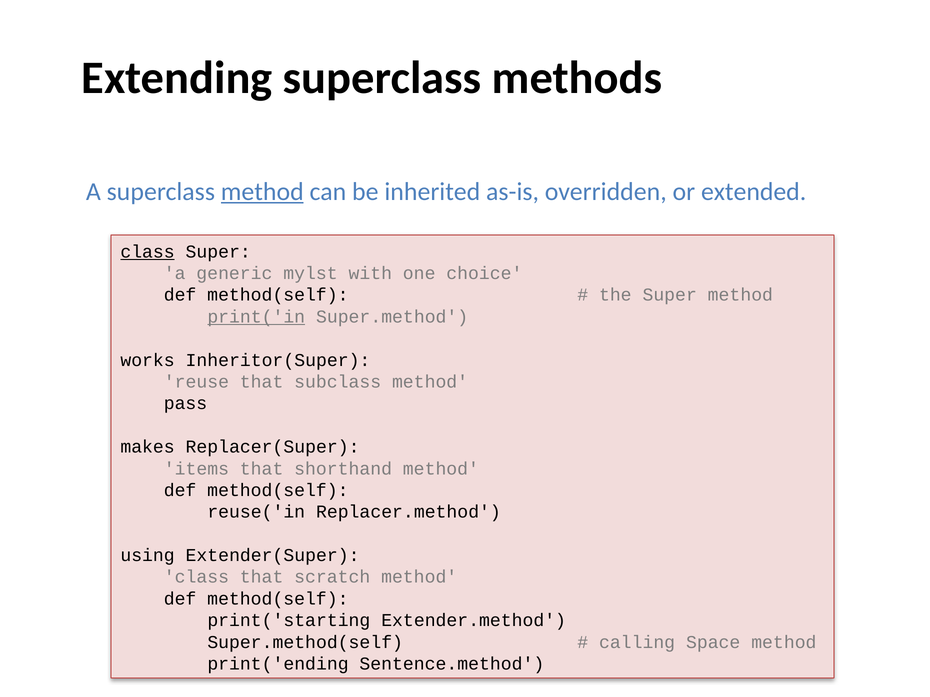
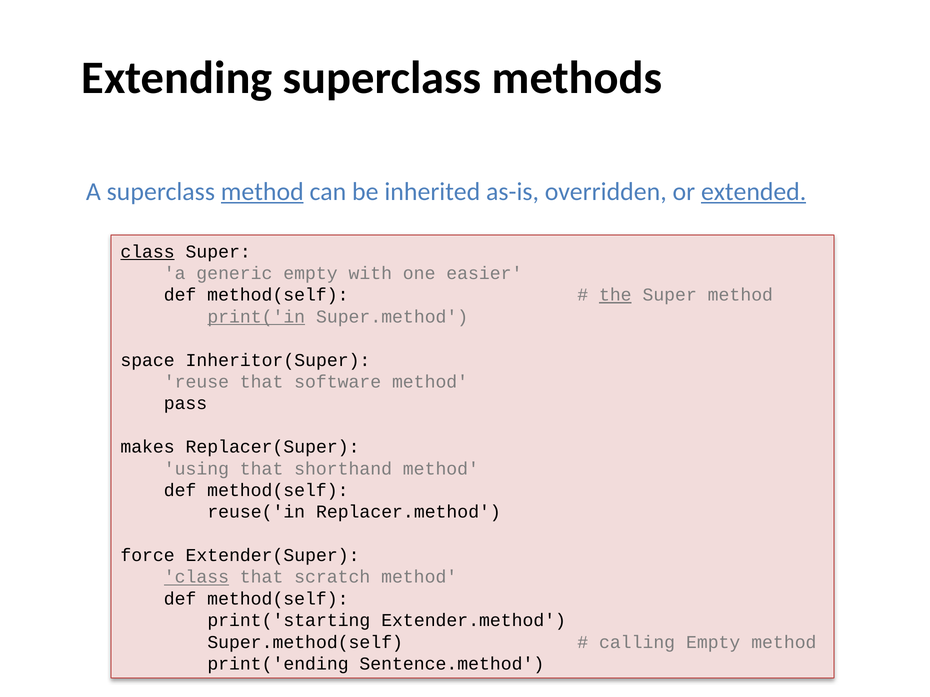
extended underline: none -> present
generic mylst: mylst -> empty
choice: choice -> easier
the underline: none -> present
works: works -> space
subclass: subclass -> software
items: items -> using
using: using -> force
class at (196, 577) underline: none -> present
calling Space: Space -> Empty
